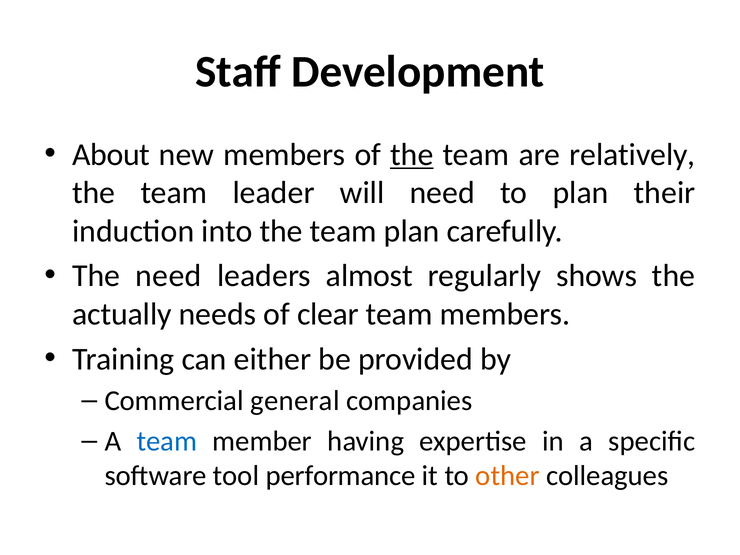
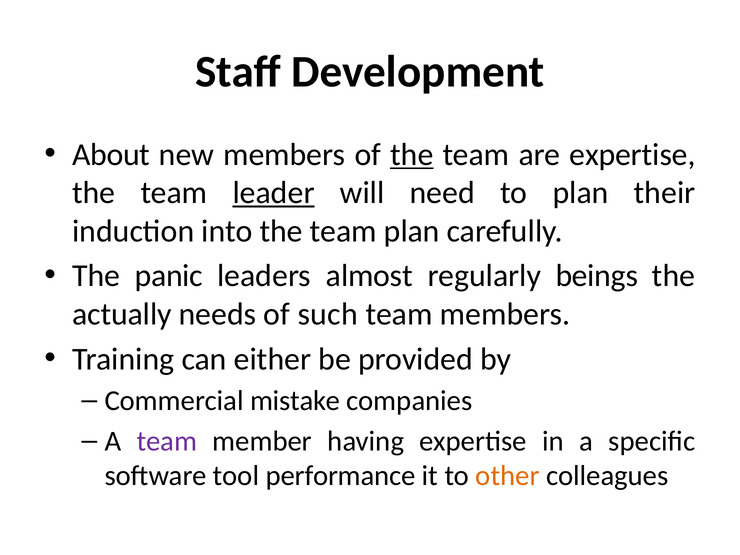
are relatively: relatively -> expertise
leader underline: none -> present
The need: need -> panic
shows: shows -> beings
clear: clear -> such
general: general -> mistake
team at (167, 441) colour: blue -> purple
